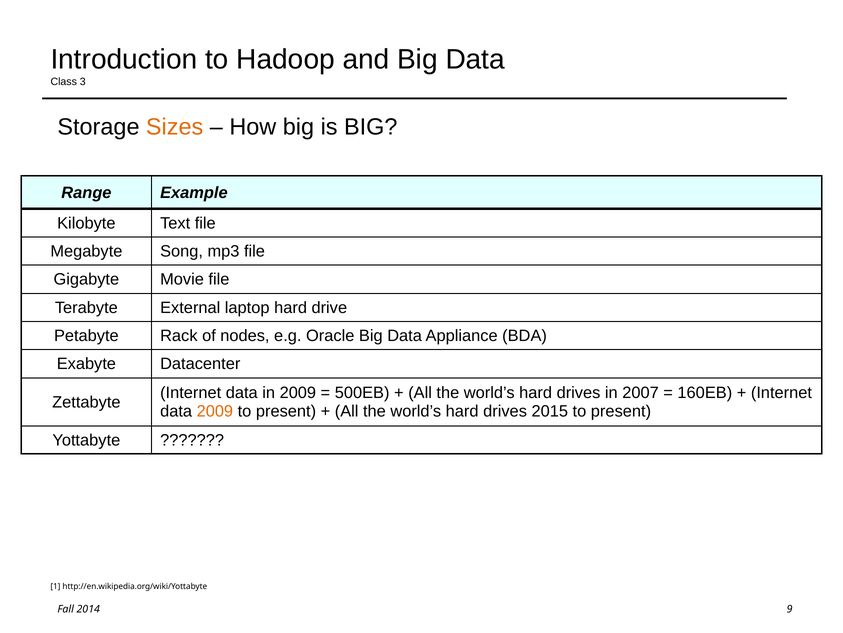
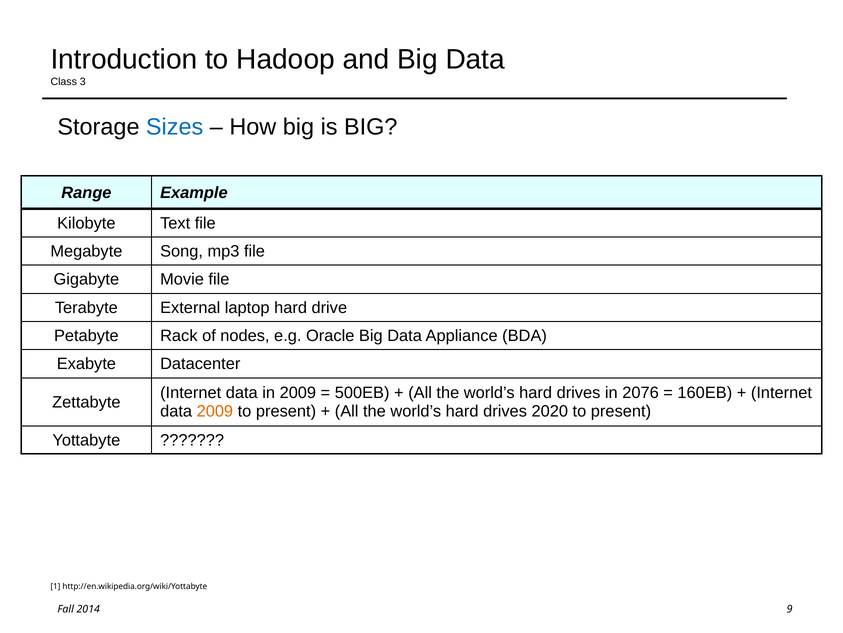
Sizes colour: orange -> blue
2007: 2007 -> 2076
2015: 2015 -> 2020
